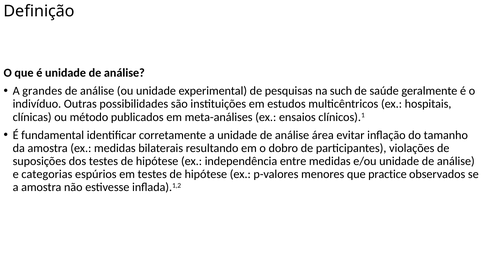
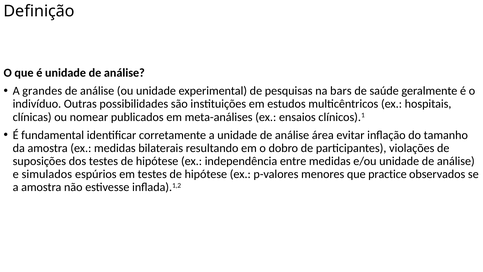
such: such -> bars
método: método -> nomear
categorias: categorias -> simulados
